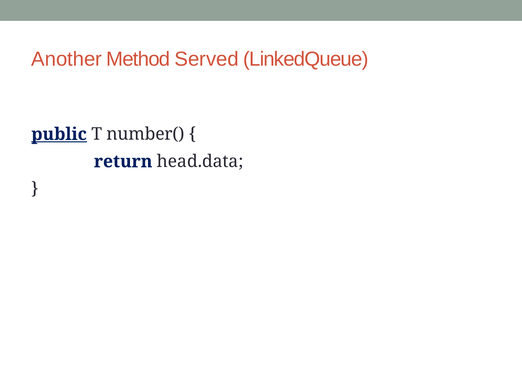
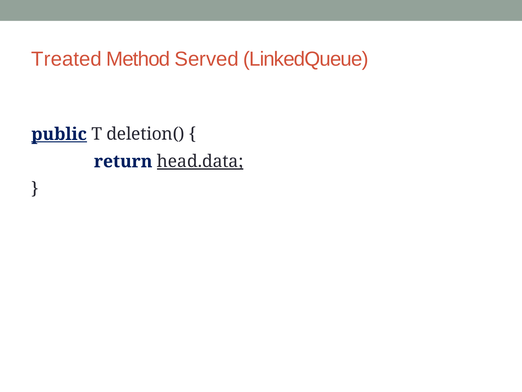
Another: Another -> Treated
number(: number( -> deletion(
head.data underline: none -> present
